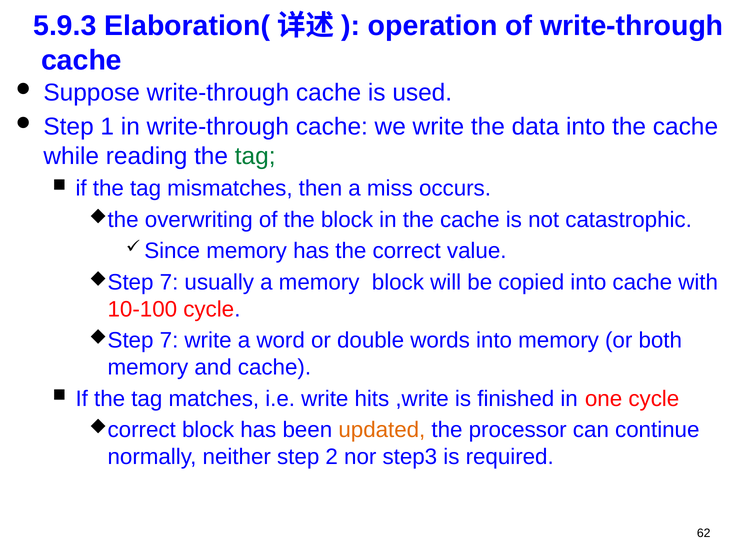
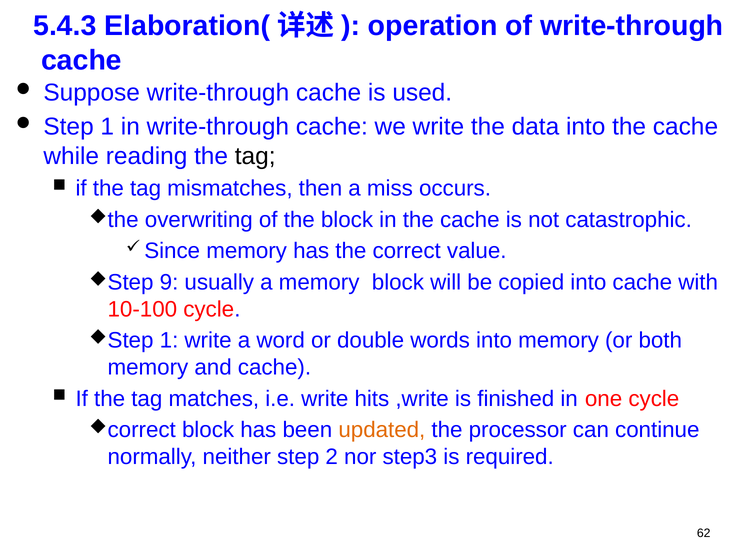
5.9.3: 5.9.3 -> 5.4.3
tag at (255, 156) colour: green -> black
7 at (169, 283): 7 -> 9
7 at (169, 341): 7 -> 1
